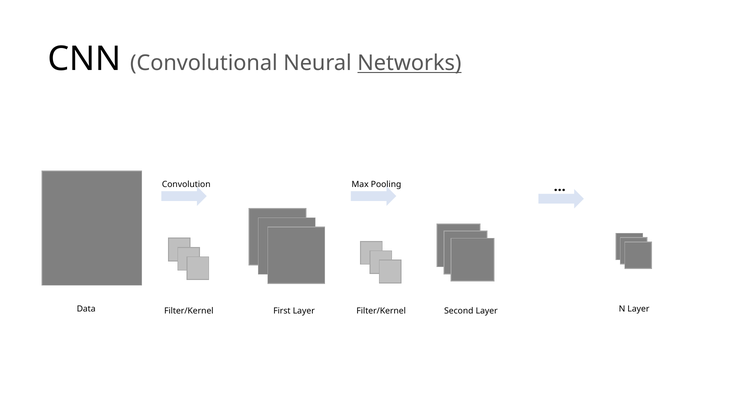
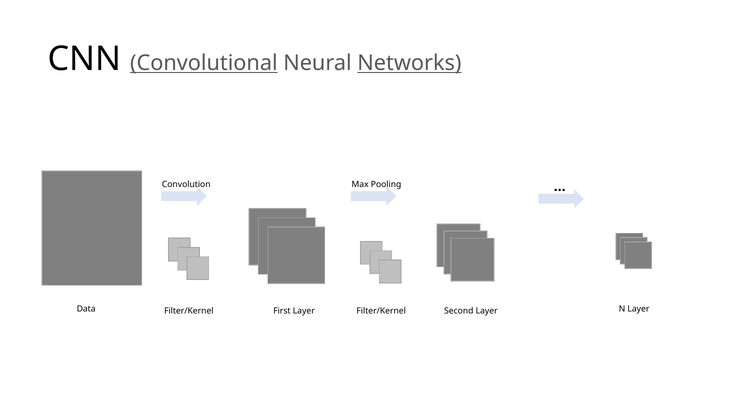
Convolutional underline: none -> present
